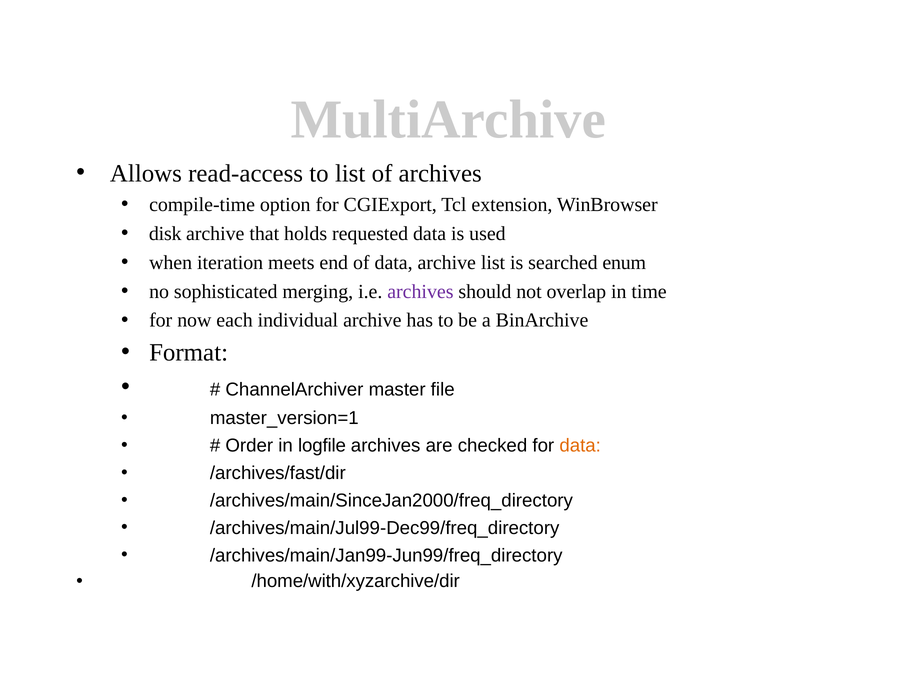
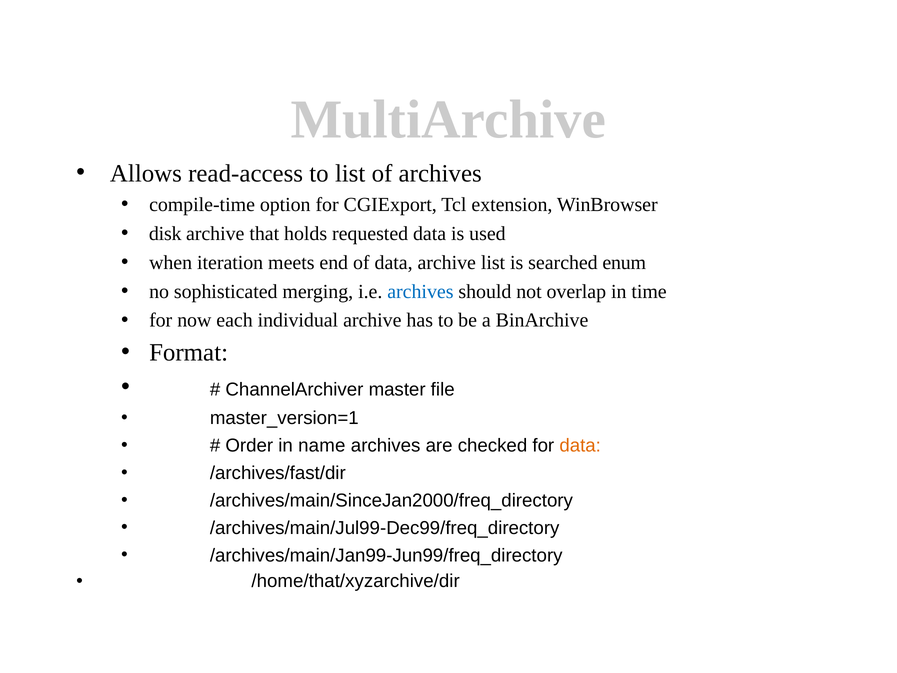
archives at (420, 291) colour: purple -> blue
logfile: logfile -> name
/home/with/xyzarchive/dir: /home/with/xyzarchive/dir -> /home/that/xyzarchive/dir
